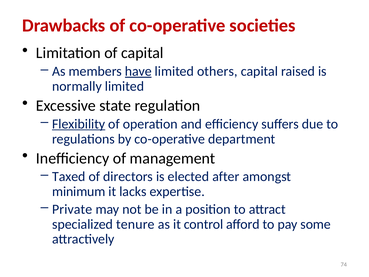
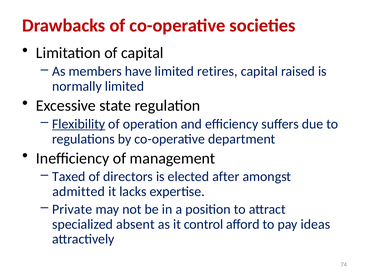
have underline: present -> none
others: others -> retires
minimum: minimum -> admitted
tenure: tenure -> absent
some: some -> ideas
